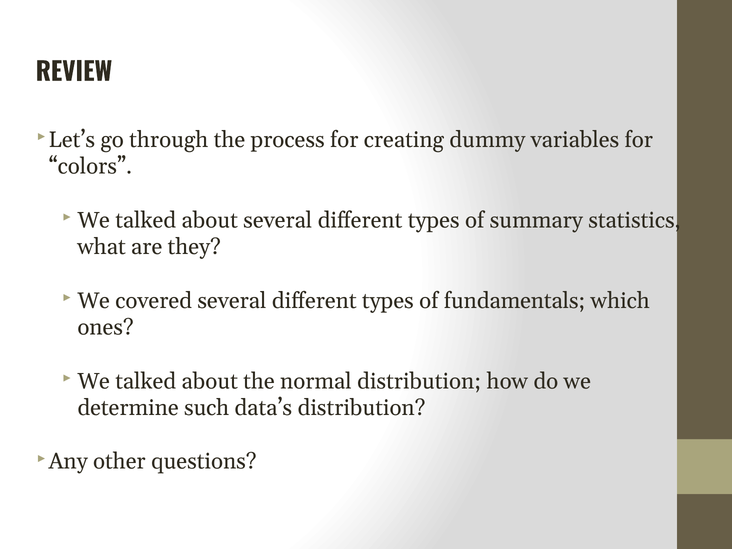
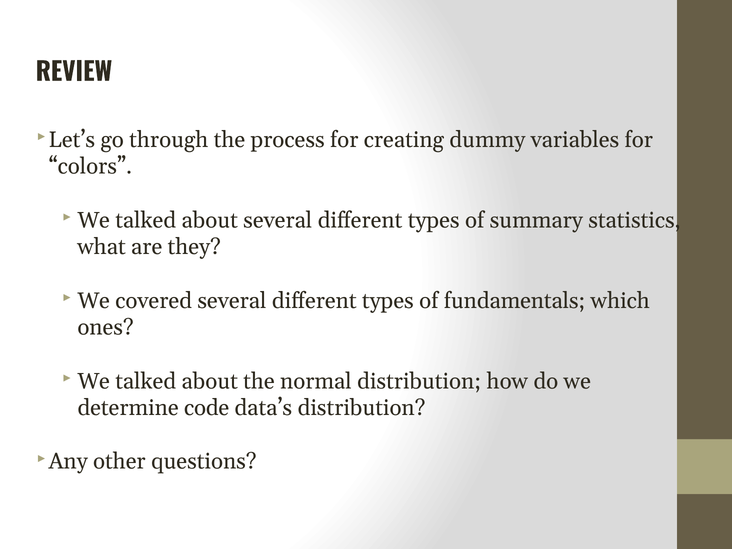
such: such -> code
